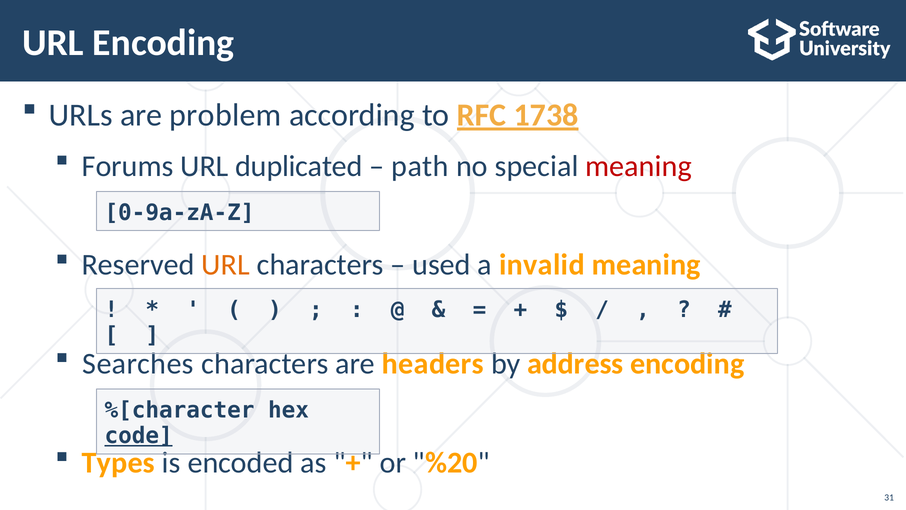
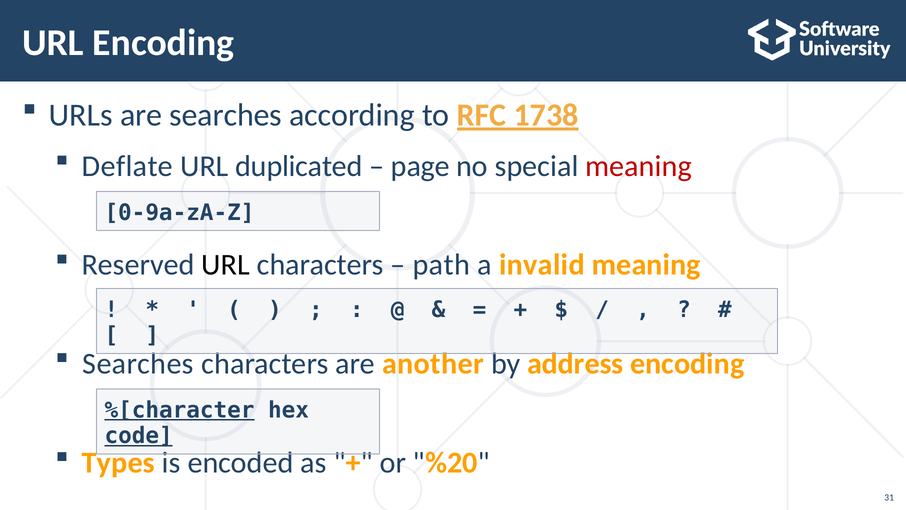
are problem: problem -> searches
Forums: Forums -> Deflate
path: path -> page
URL at (226, 265) colour: orange -> black
used: used -> path
headers: headers -> another
%[character underline: none -> present
